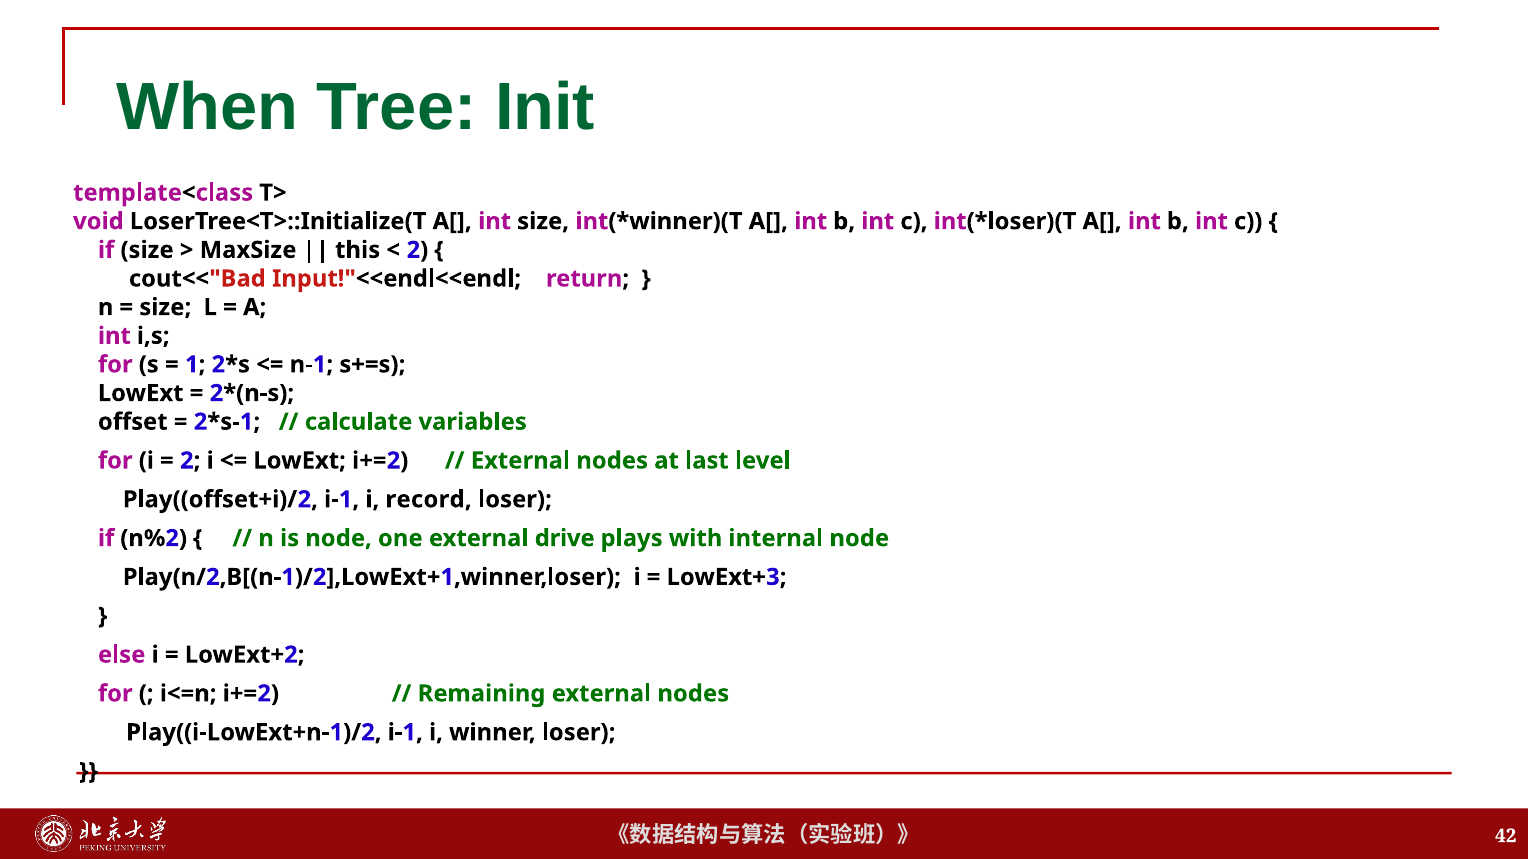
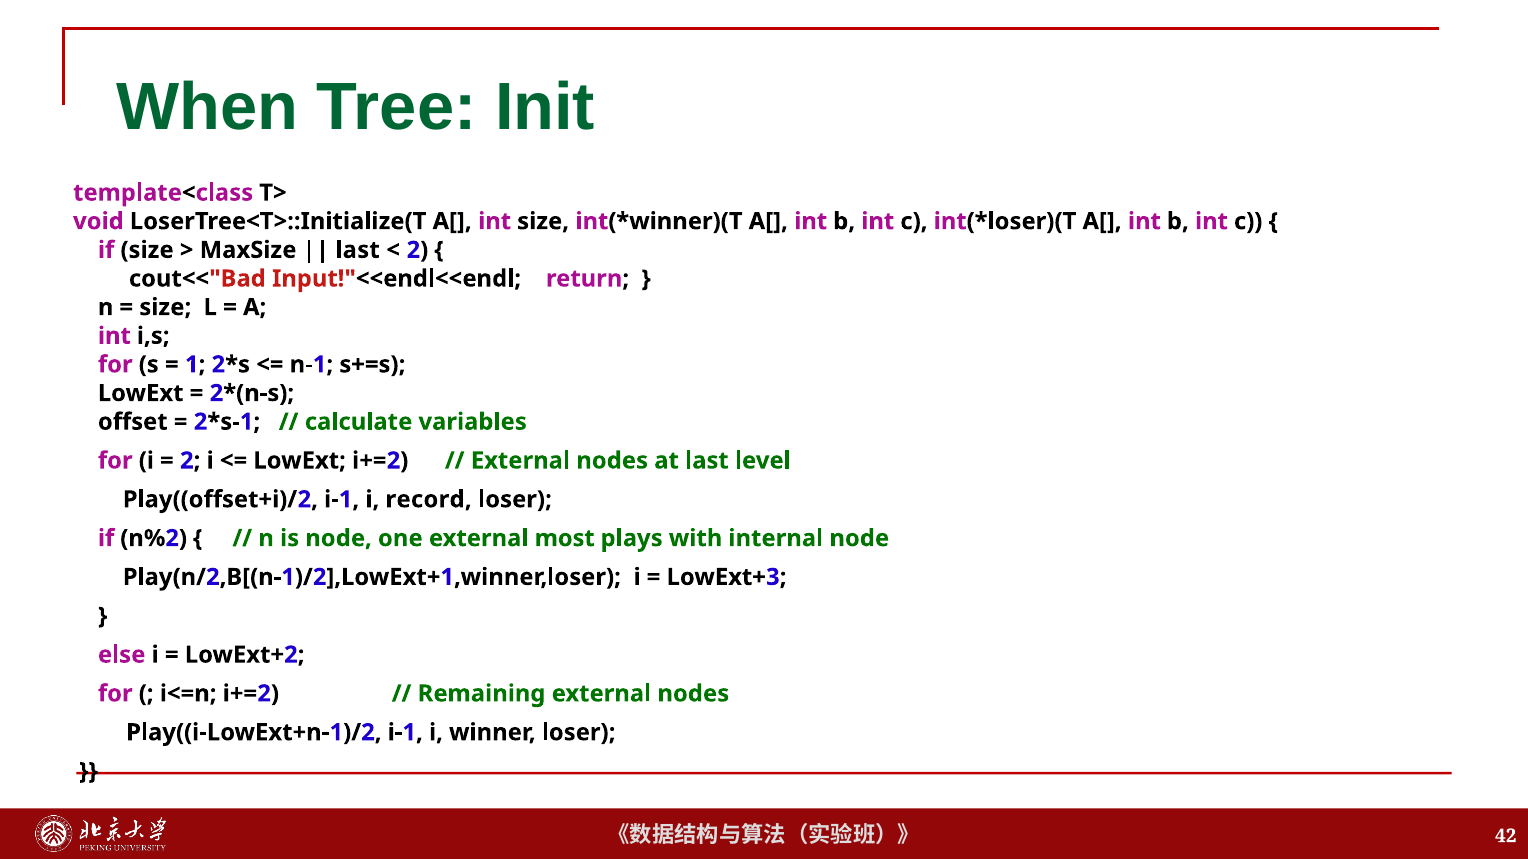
this at (358, 250): this -> last
drive: drive -> most
